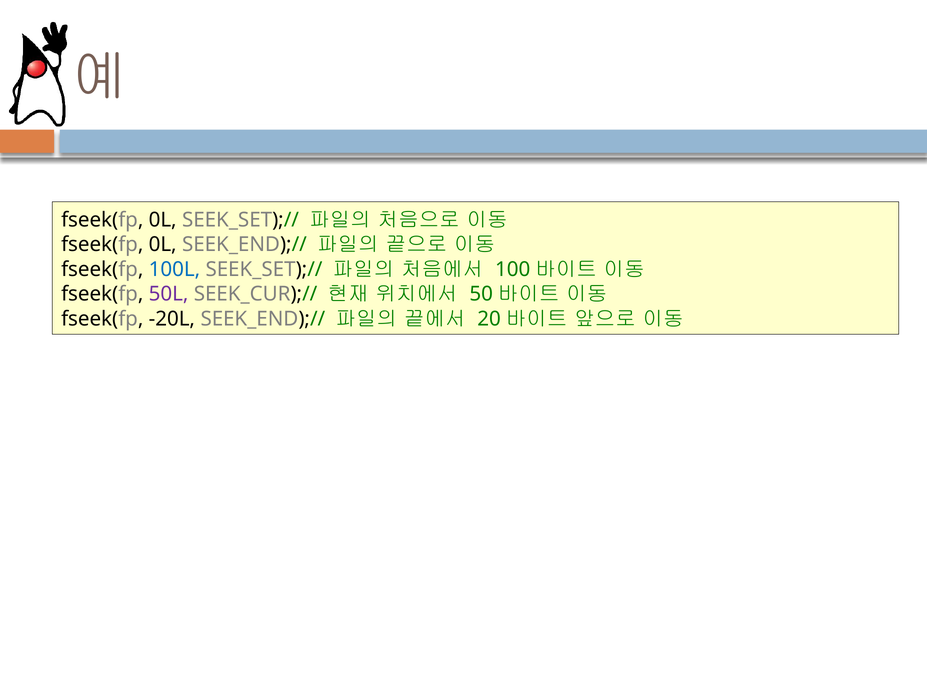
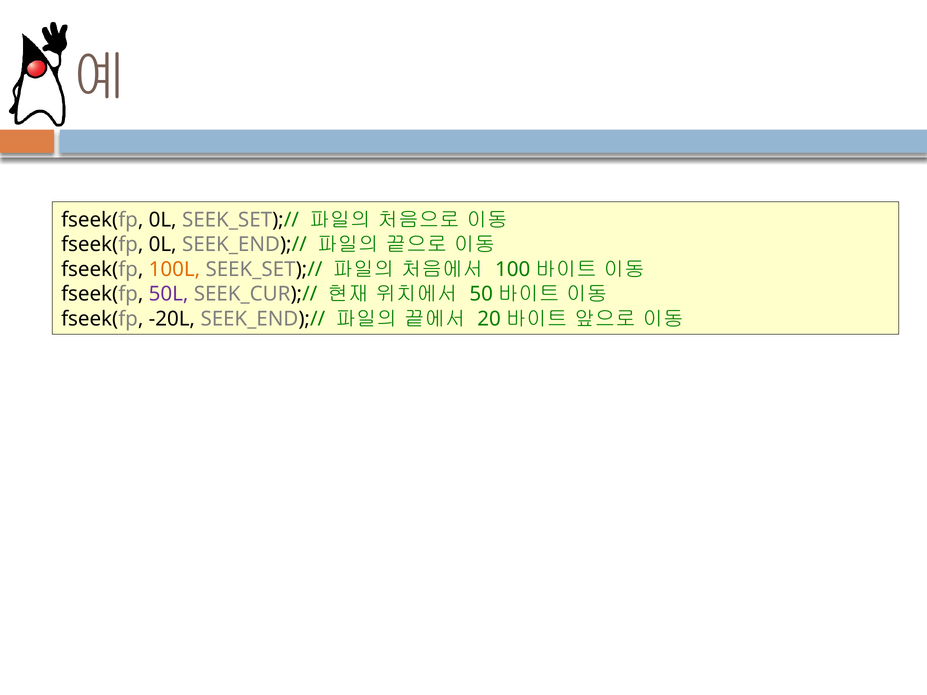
100L colour: blue -> orange
